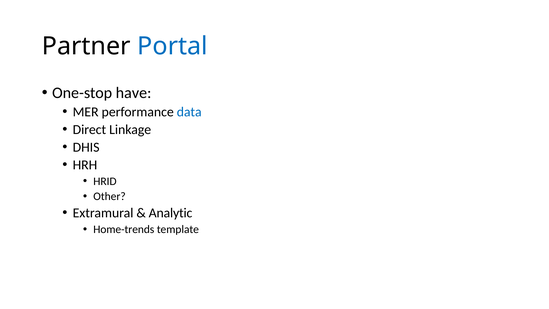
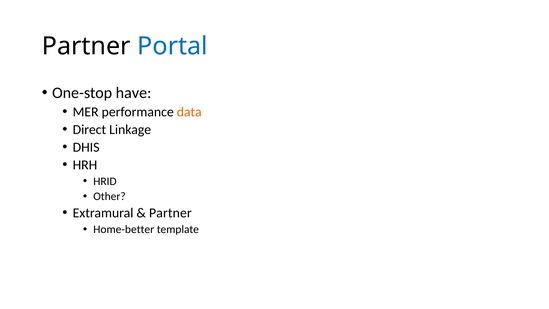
data colour: blue -> orange
Analytic at (171, 213): Analytic -> Partner
Home-trends: Home-trends -> Home-better
